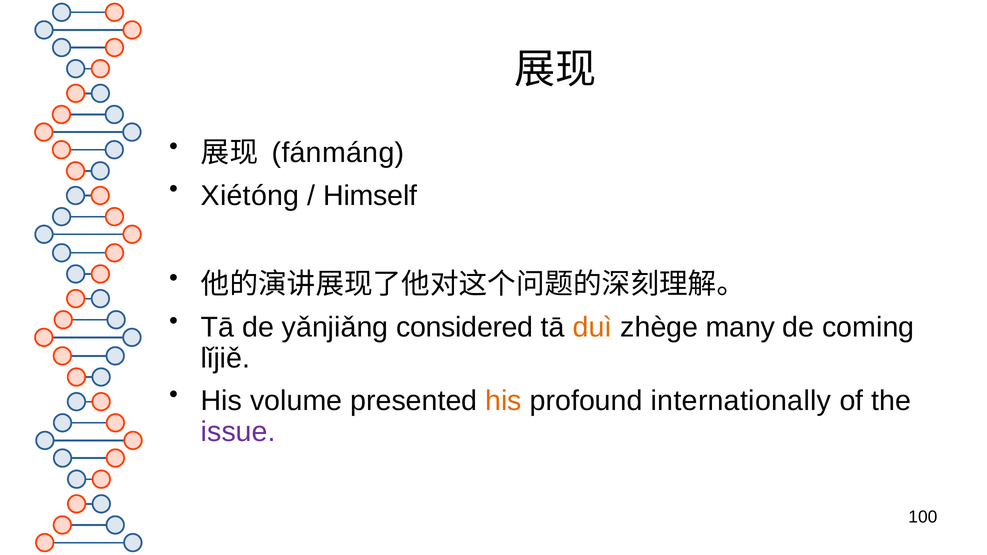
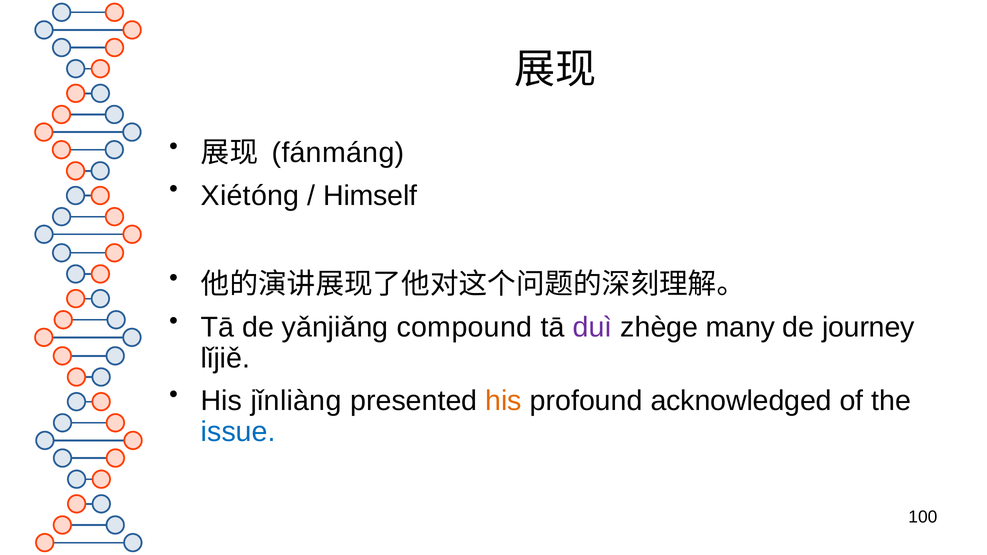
considered: considered -> compound
duì colour: orange -> purple
coming: coming -> journey
volume: volume -> jǐnliàng
internationally: internationally -> acknowledged
issue colour: purple -> blue
